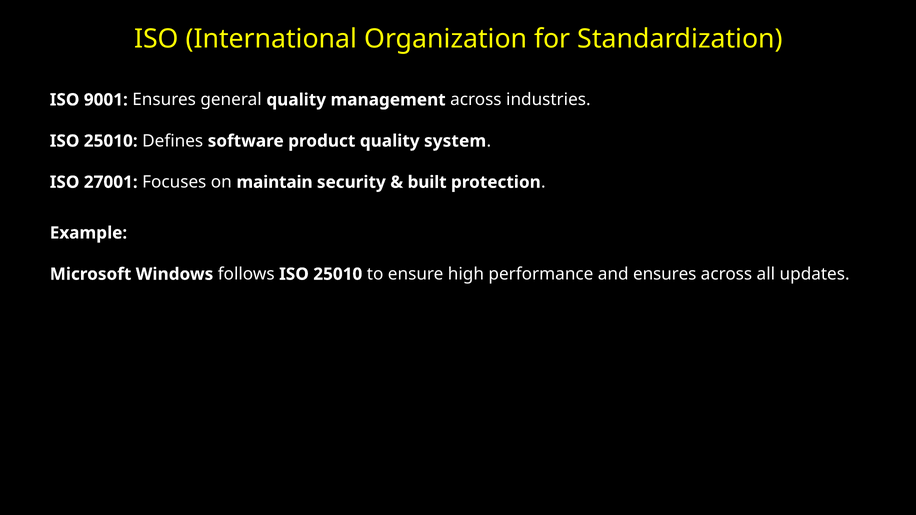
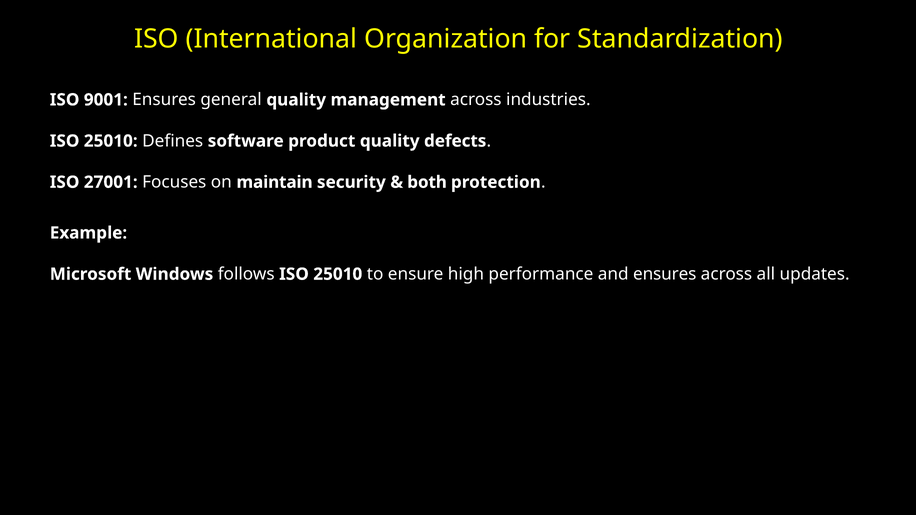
system: system -> defects
built: built -> both
